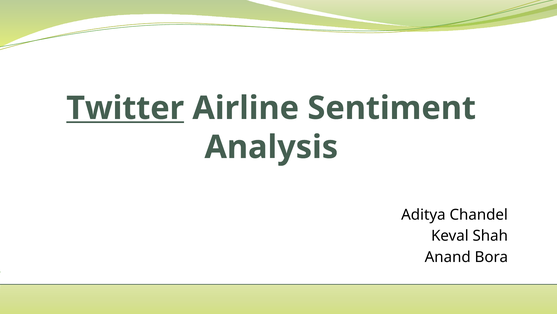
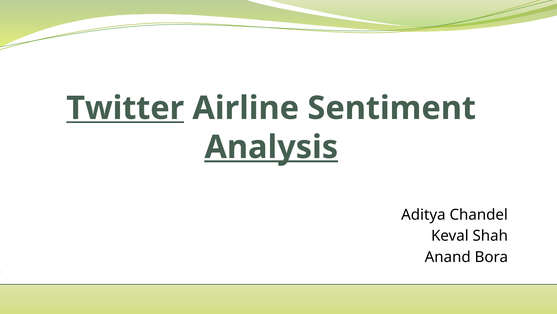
Analysis underline: none -> present
